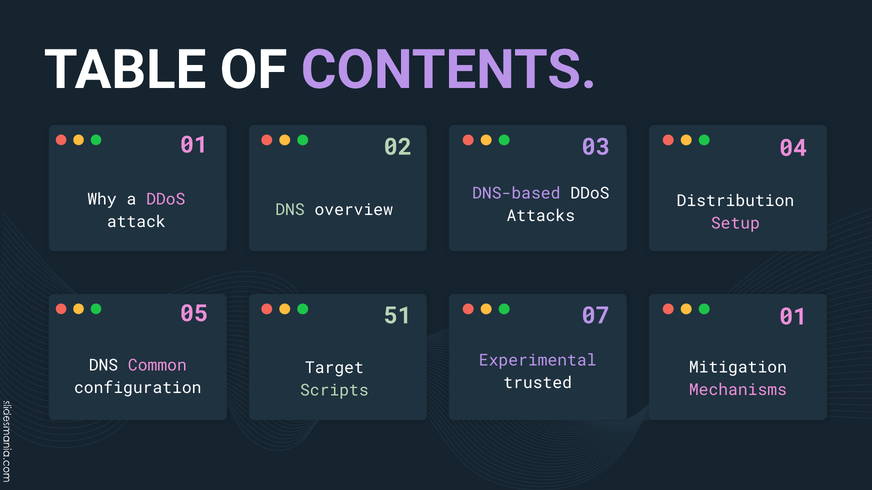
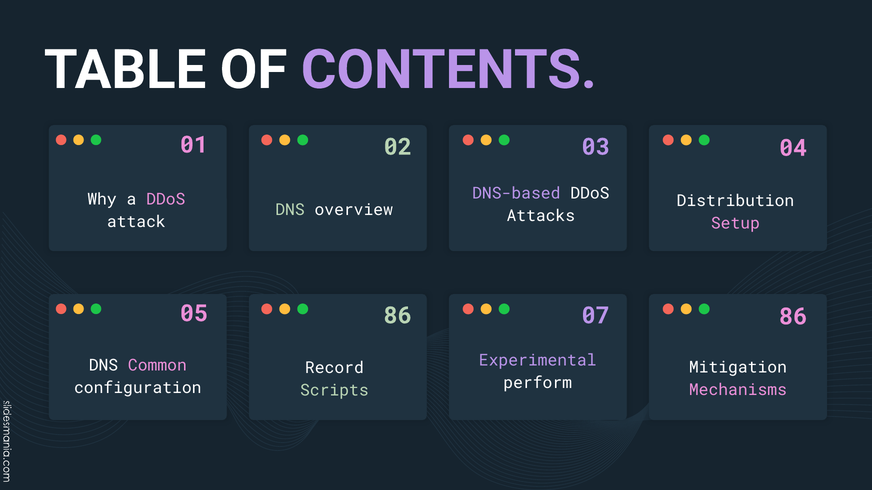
05 51: 51 -> 86
07 01: 01 -> 86
Target: Target -> Record
trusted: trusted -> perform
